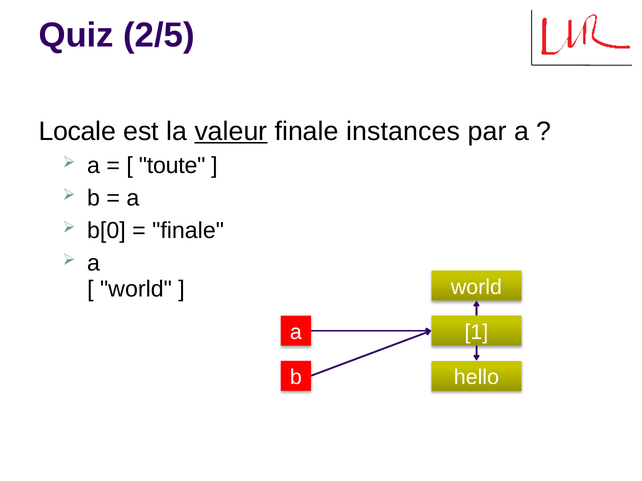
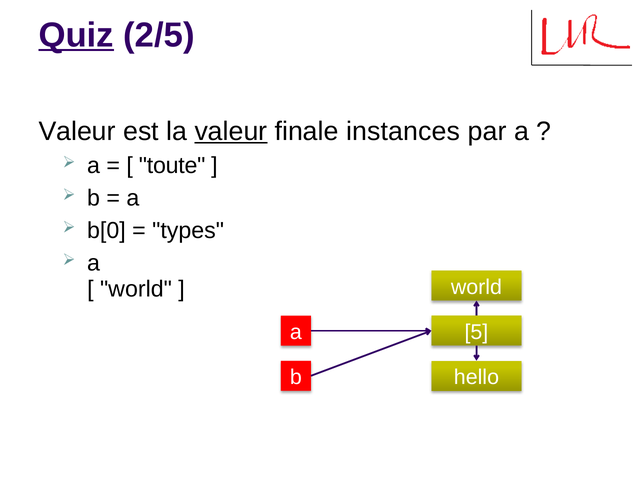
Quiz underline: none -> present
Locale at (77, 131): Locale -> Valeur
finale at (188, 231): finale -> types
1: 1 -> 5
